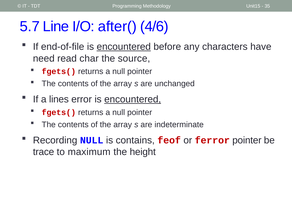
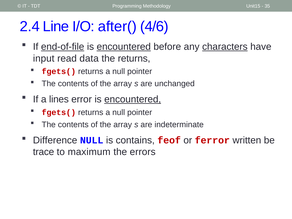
5.7: 5.7 -> 2.4
end-of-file underline: none -> present
characters underline: none -> present
need: need -> input
char: char -> data
the source: source -> returns
Recording: Recording -> Difference
ferror pointer: pointer -> written
height: height -> errors
